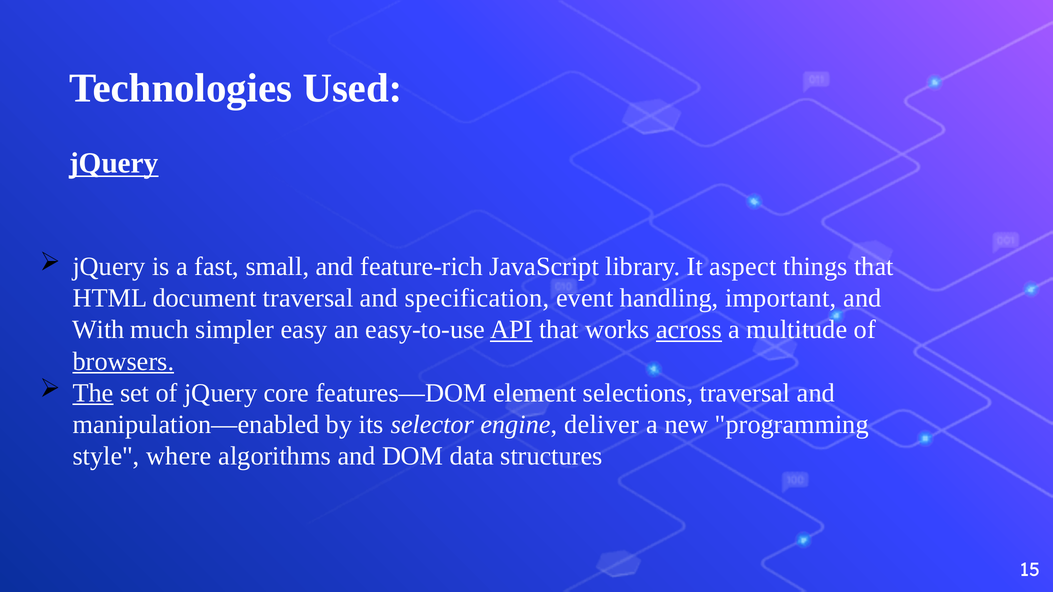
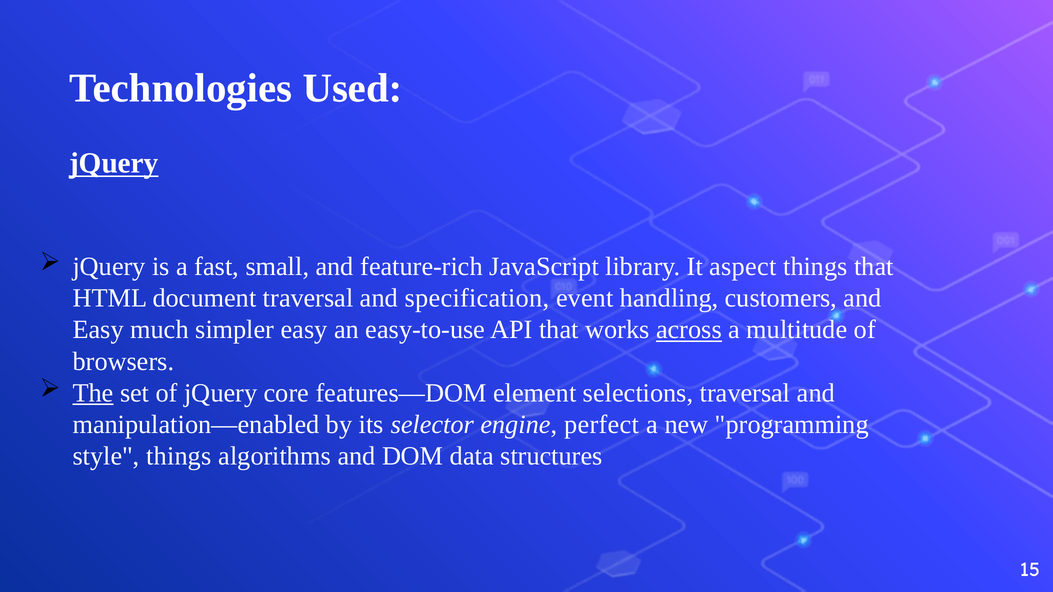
important: important -> customers
With at (98, 330): With -> Easy
API underline: present -> none
browsers underline: present -> none
deliver: deliver -> perfect
style where: where -> things
